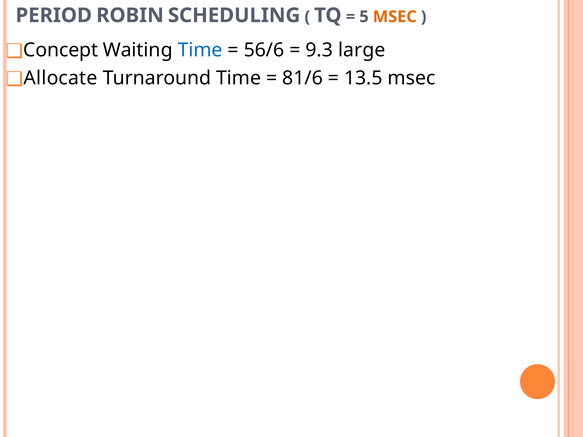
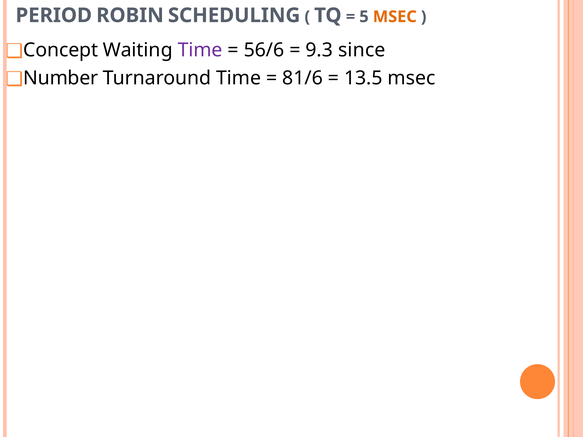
Time at (200, 50) colour: blue -> purple
large: large -> since
Allocate: Allocate -> Number
